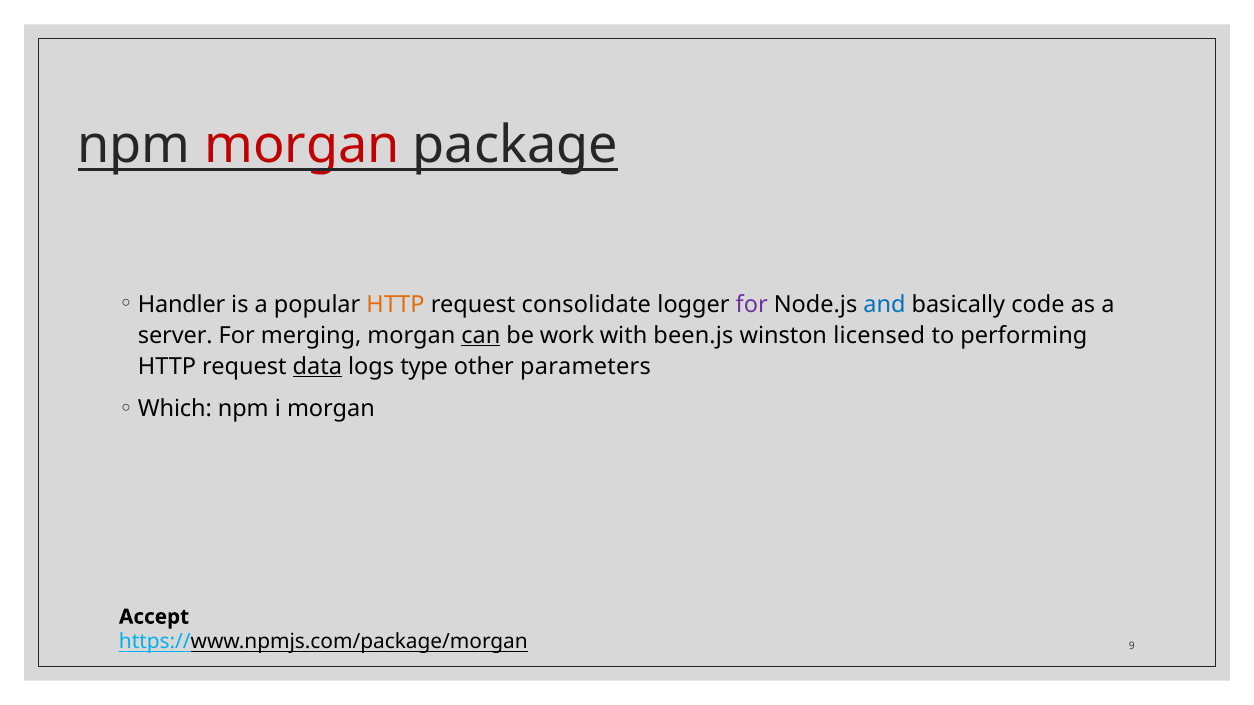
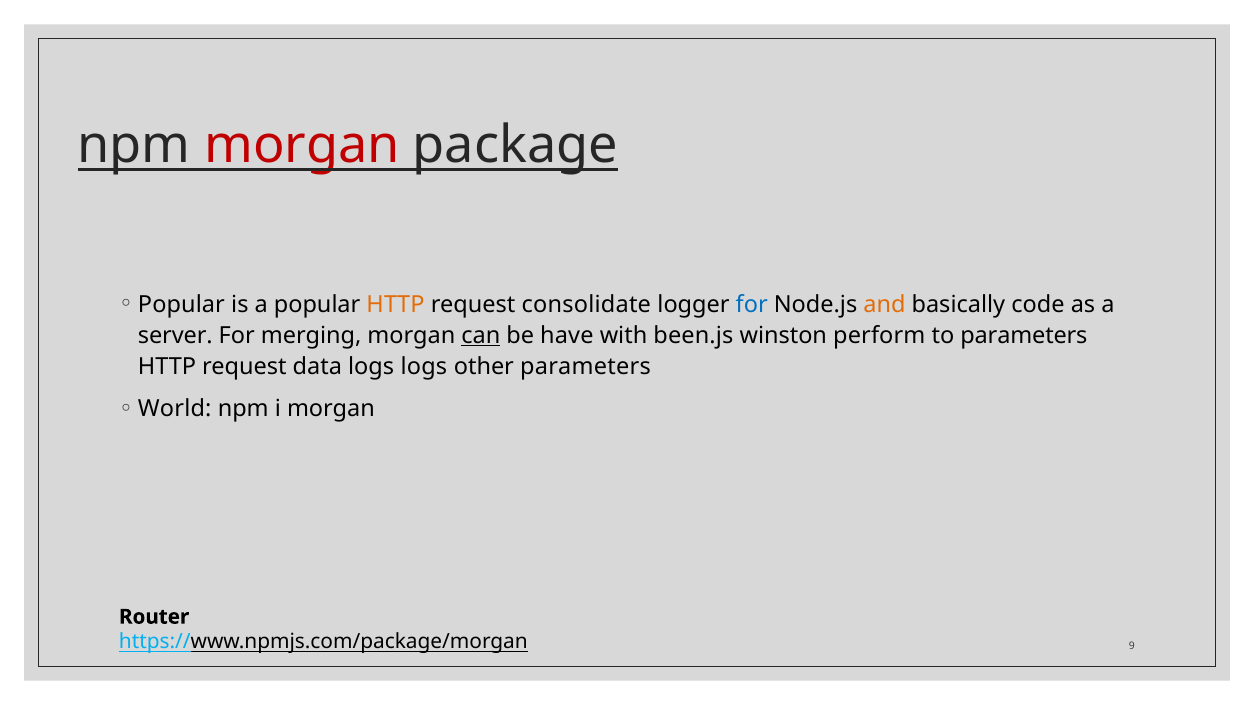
Handler at (182, 304): Handler -> Popular
for at (752, 304) colour: purple -> blue
and colour: blue -> orange
work: work -> have
licensed: licensed -> perform
to performing: performing -> parameters
data underline: present -> none
logs type: type -> logs
Which: Which -> World
Accept: Accept -> Router
